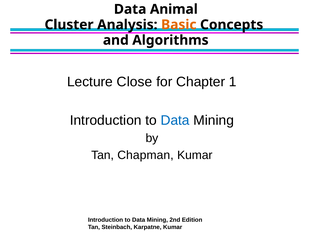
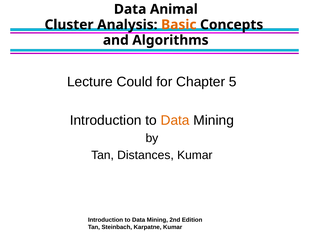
Close: Close -> Could
1: 1 -> 5
Data at (175, 120) colour: blue -> orange
Chapman: Chapman -> Distances
